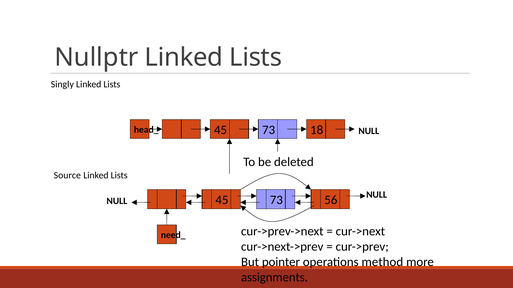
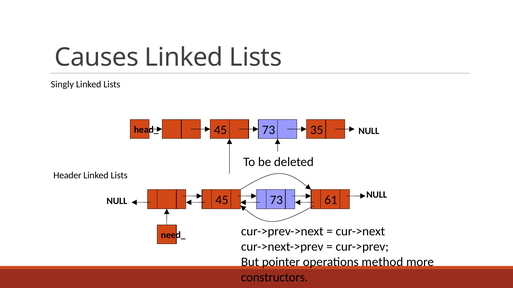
Nullptr: Nullptr -> Causes
18: 18 -> 35
Source: Source -> Header
56: 56 -> 61
assignments: assignments -> constructors
